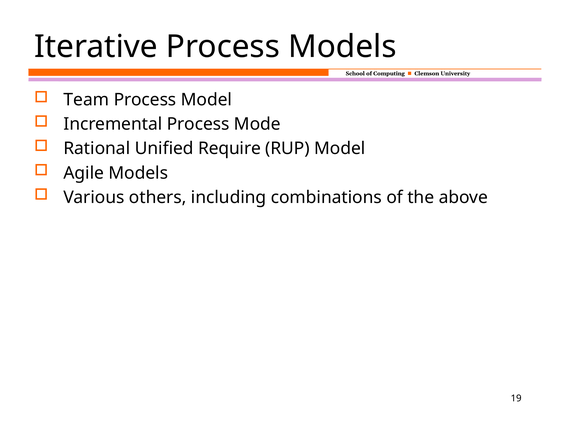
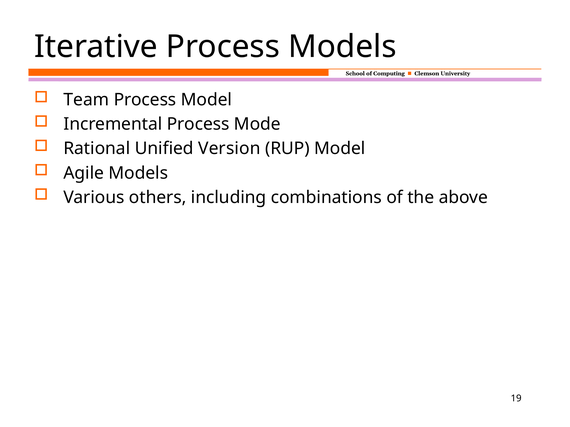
Require: Require -> Version
